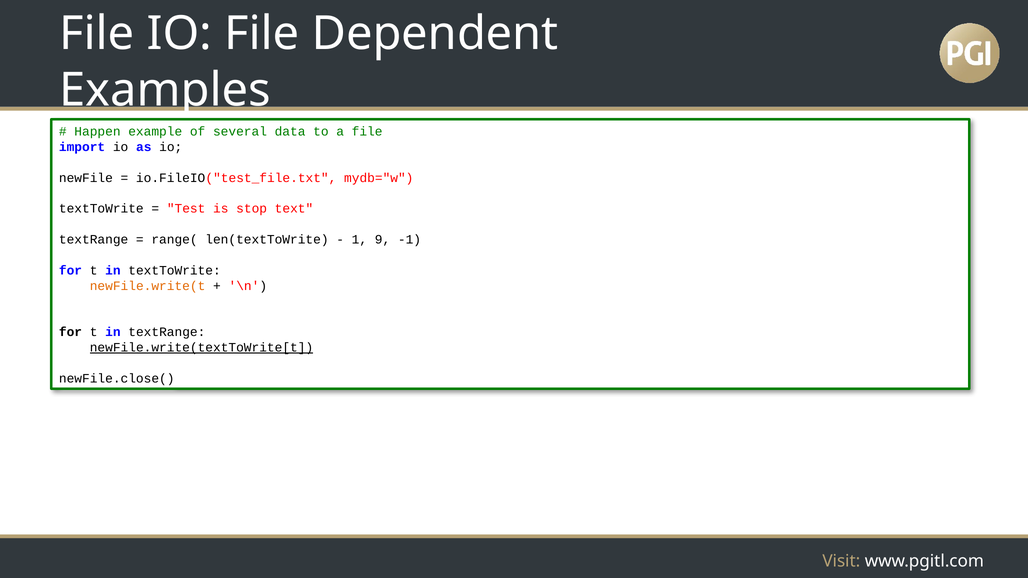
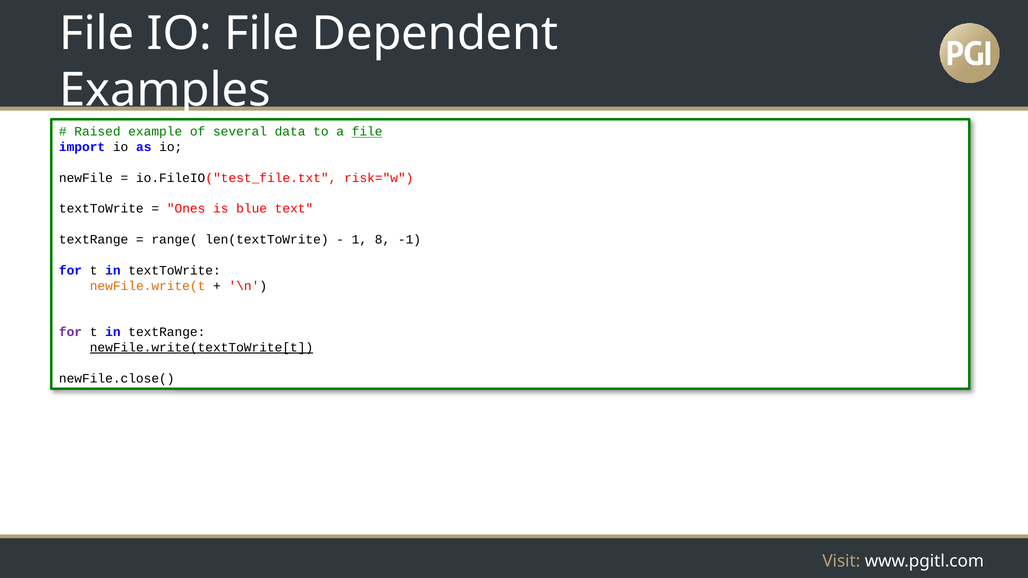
Happen: Happen -> Raised
file at (367, 132) underline: none -> present
mydb="w: mydb="w -> risk="w
Test: Test -> Ones
stop: stop -> blue
9: 9 -> 8
for at (71, 332) colour: black -> purple
